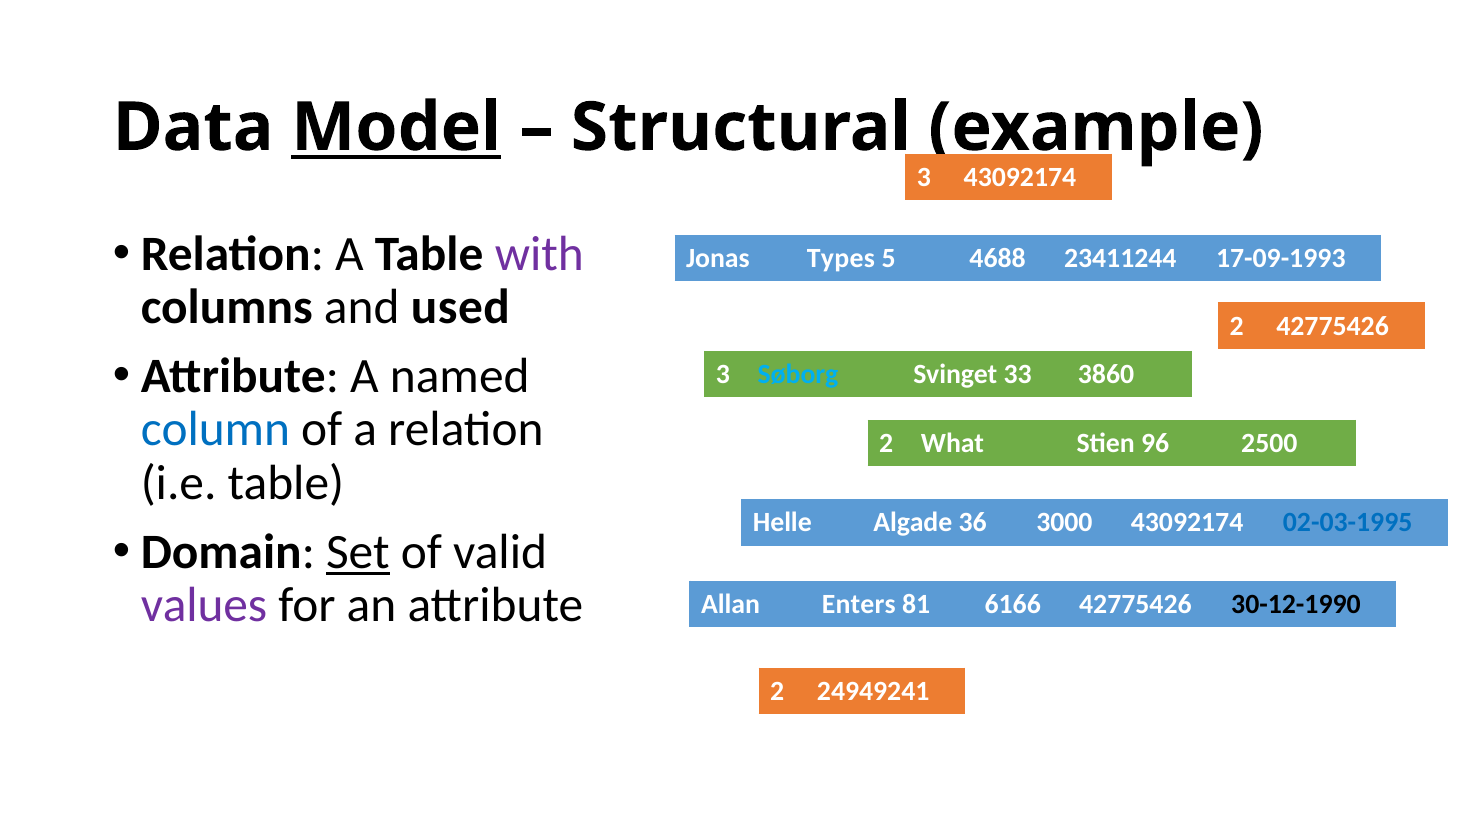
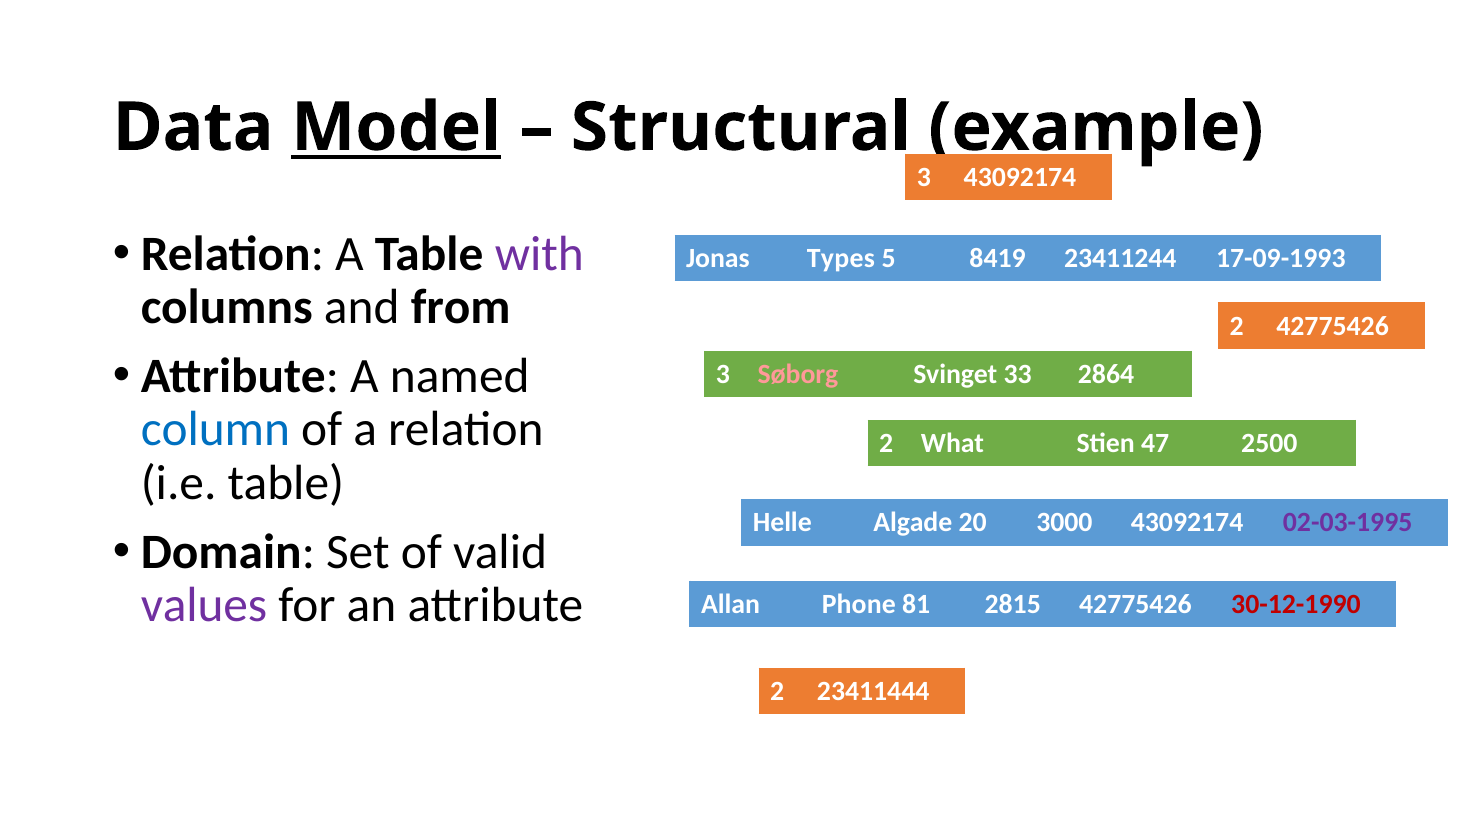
4688: 4688 -> 8419
used: used -> from
Søborg colour: light blue -> pink
3860: 3860 -> 2864
96: 96 -> 47
36: 36 -> 20
02-03-1995 colour: blue -> purple
Set underline: present -> none
Enters: Enters -> Phone
6166: 6166 -> 2815
30-12-1990 colour: black -> red
24949241: 24949241 -> 23411444
